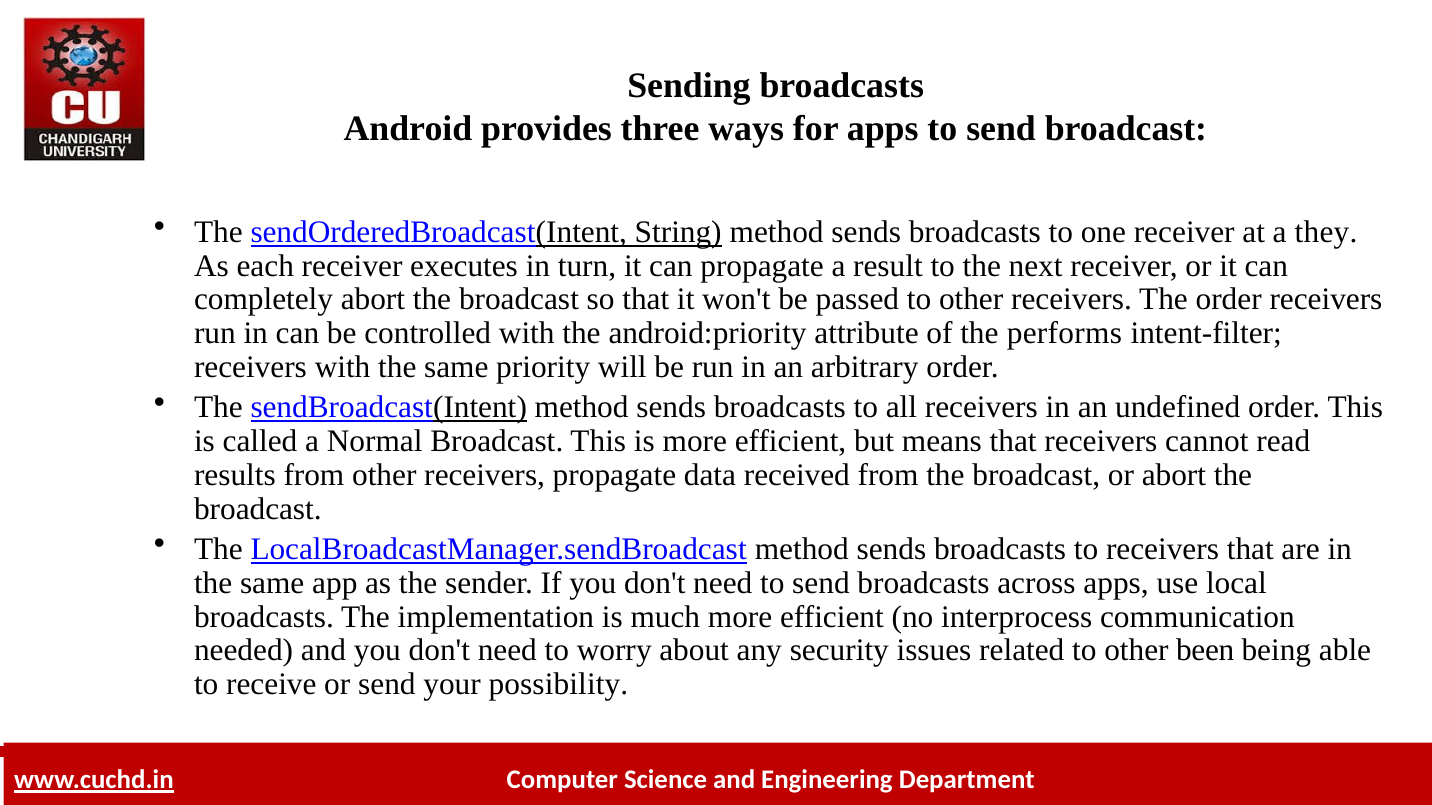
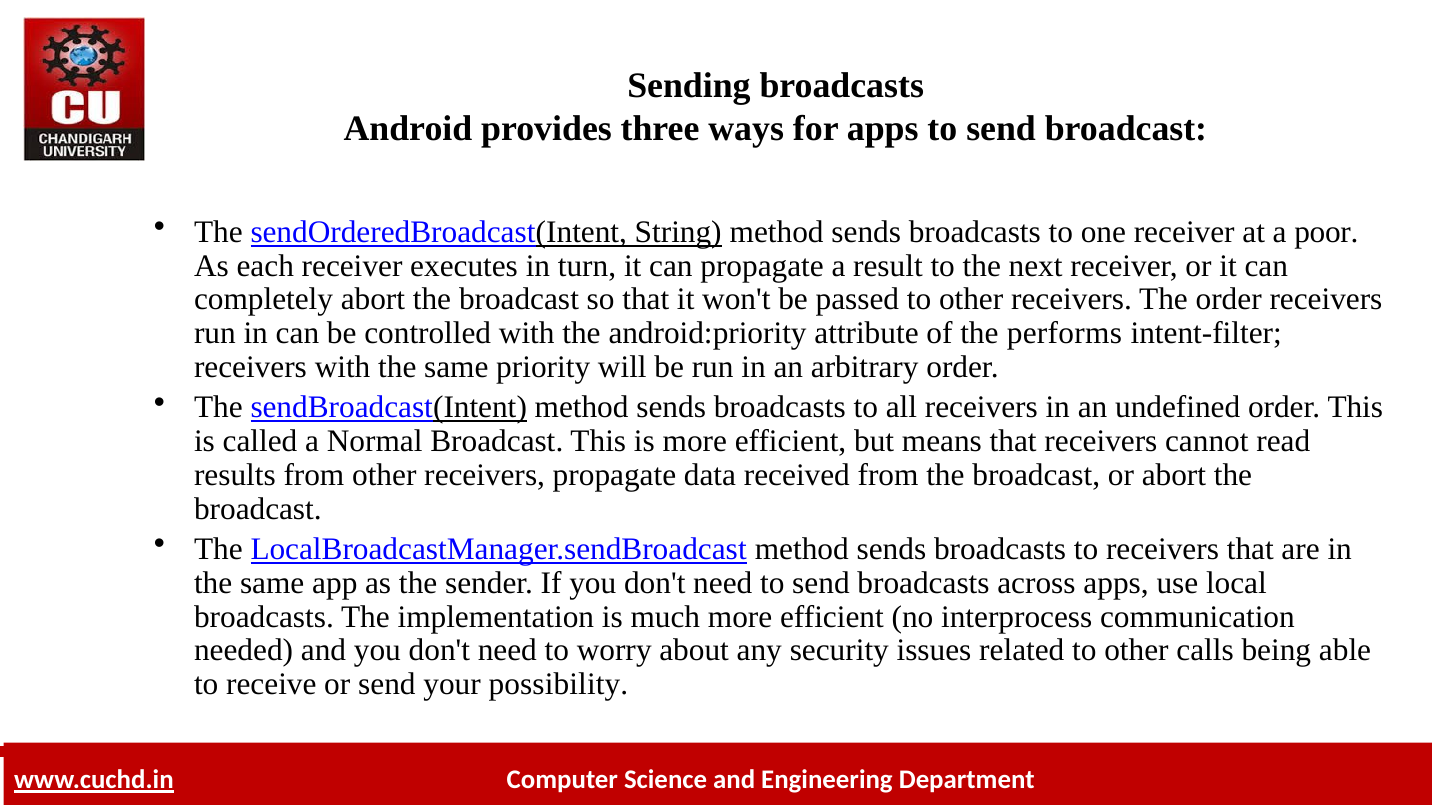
they: they -> poor
been: been -> calls
